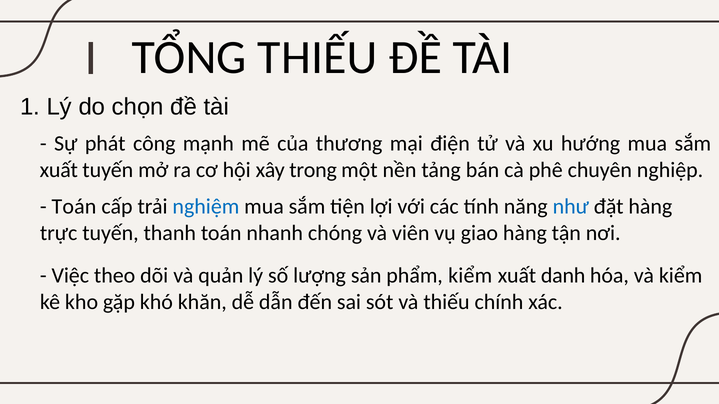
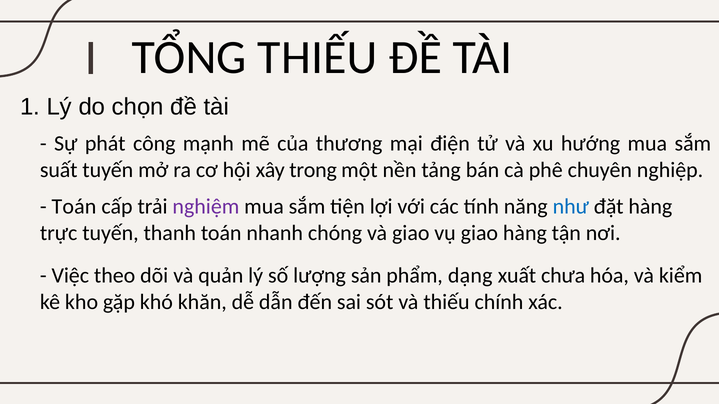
xuất at (59, 170): xuất -> suất
nghiệm colour: blue -> purple
và viên: viên -> giao
phẩm kiểm: kiểm -> dạng
danh: danh -> chưa
